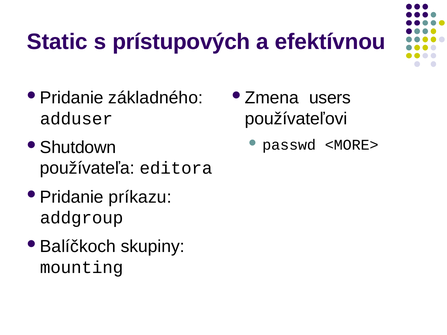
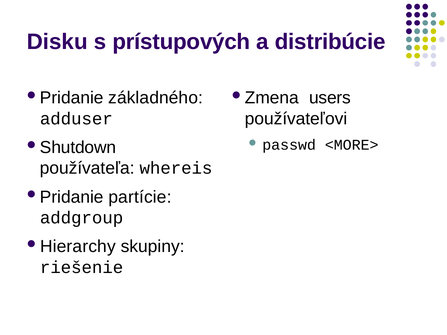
Static: Static -> Disku
efektívnou: efektívnou -> distribúcie
editora: editora -> whereis
príkazu: príkazu -> partície
Balíčkoch: Balíčkoch -> Hierarchy
mounting: mounting -> riešenie
